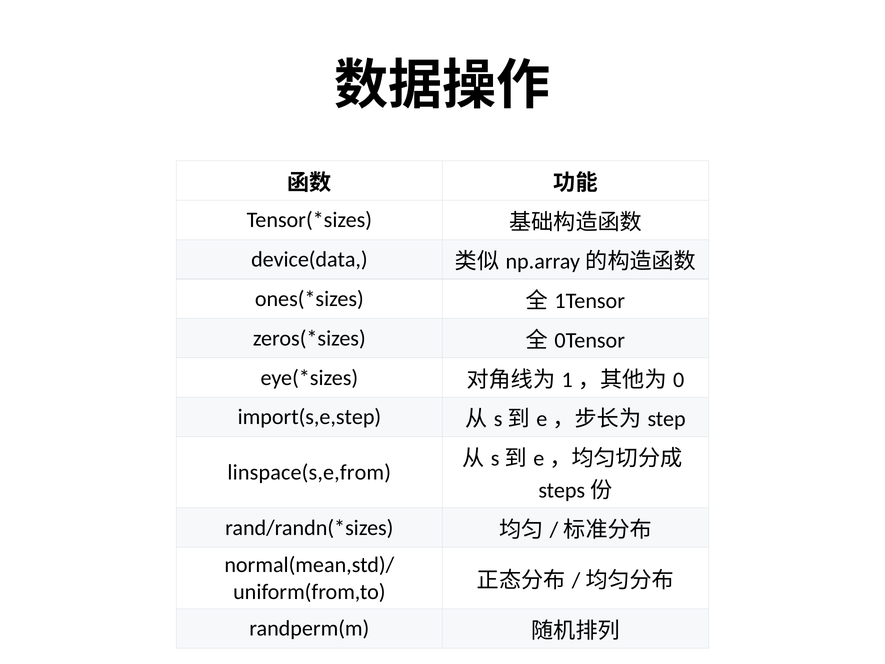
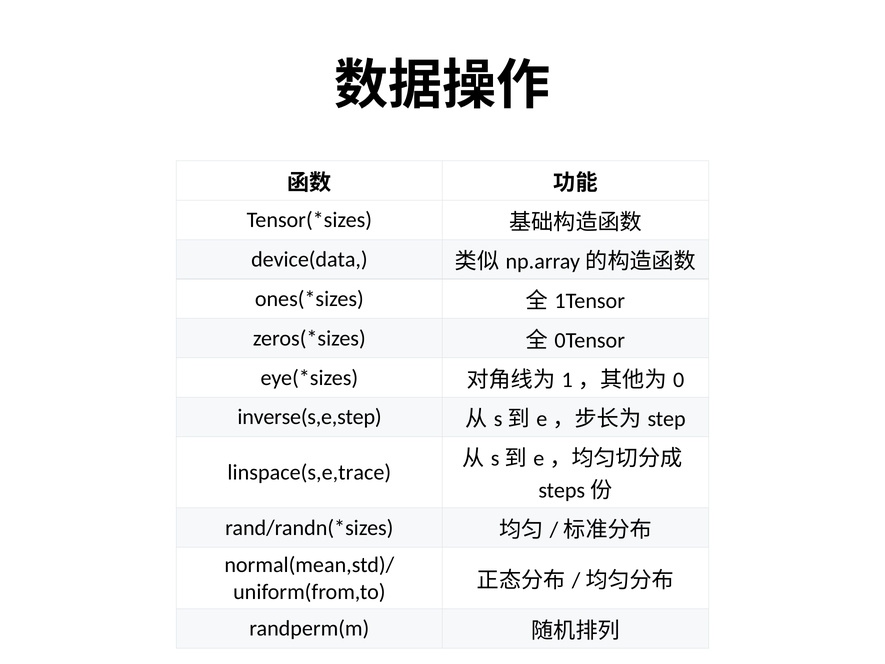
import(s,e,step: import(s,e,step -> inverse(s,e,step
linspace(s,e,from: linspace(s,e,from -> linspace(s,e,trace
